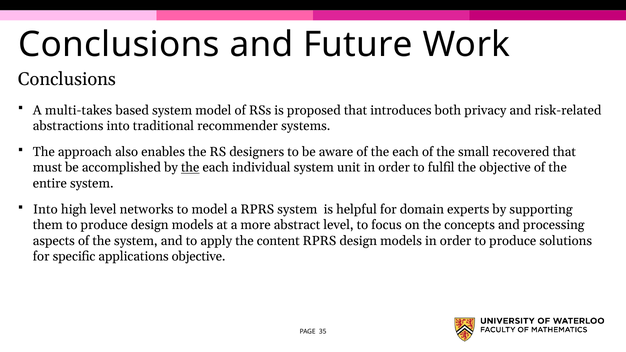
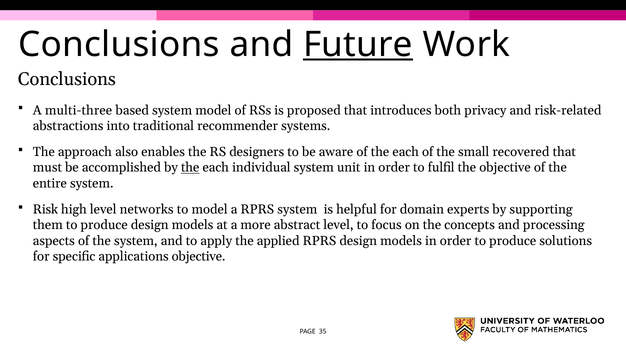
Future underline: none -> present
multi-takes: multi-takes -> multi-three
Into at (45, 209): Into -> Risk
content: content -> applied
